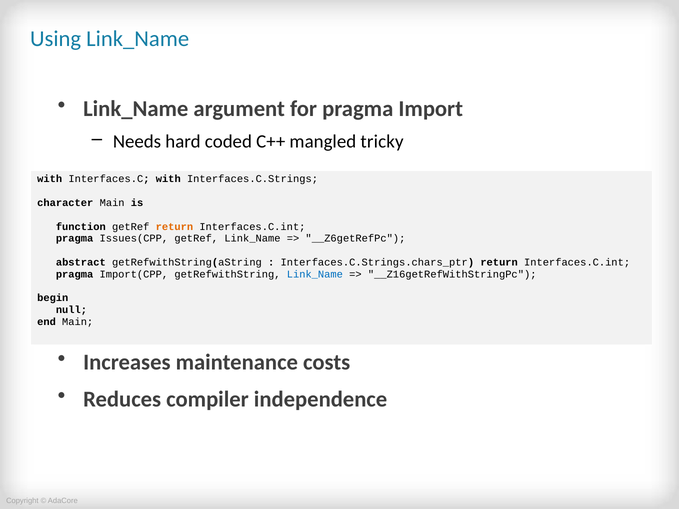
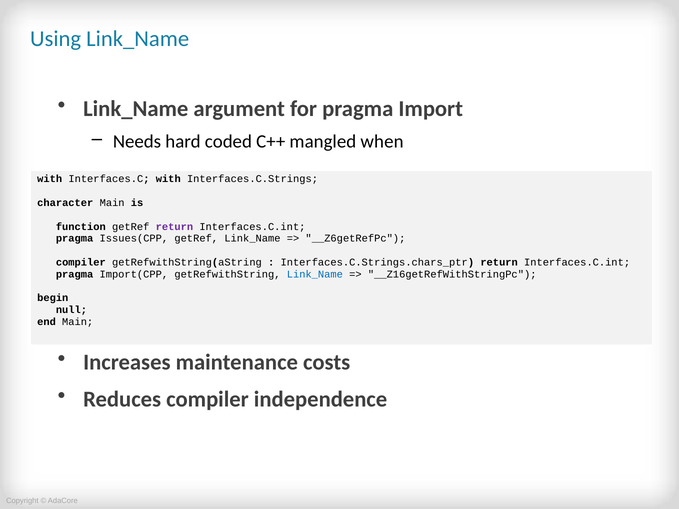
tricky: tricky -> when
return at (174, 227) colour: orange -> purple
abstract at (81, 262): abstract -> compiler
